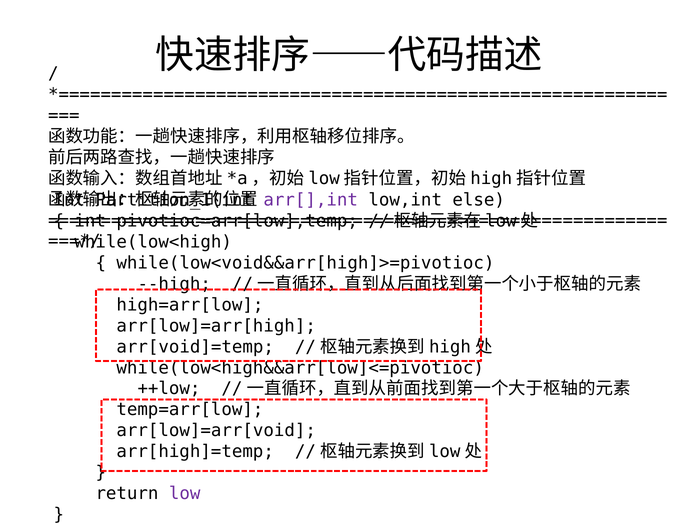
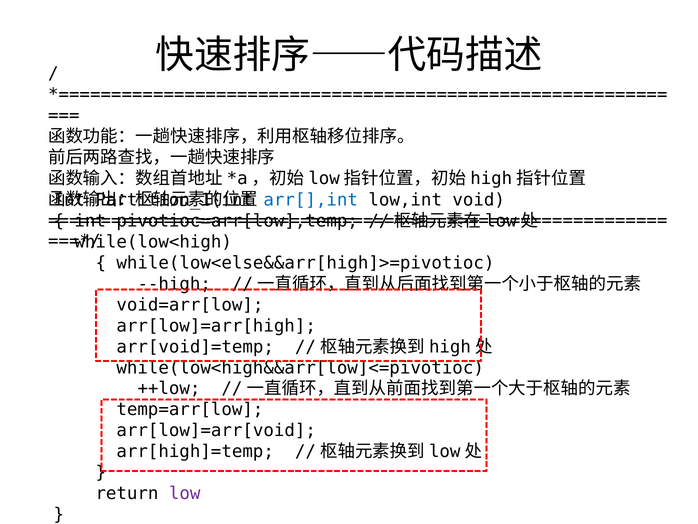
arr[],int colour: purple -> blue
else: else -> void
while(low<void&&arr[high]>=pivotioc: while(low<void&&arr[high]>=pivotioc -> while(low<else&&arr[high]>=pivotioc
high=arr[low: high=arr[low -> void=arr[low
